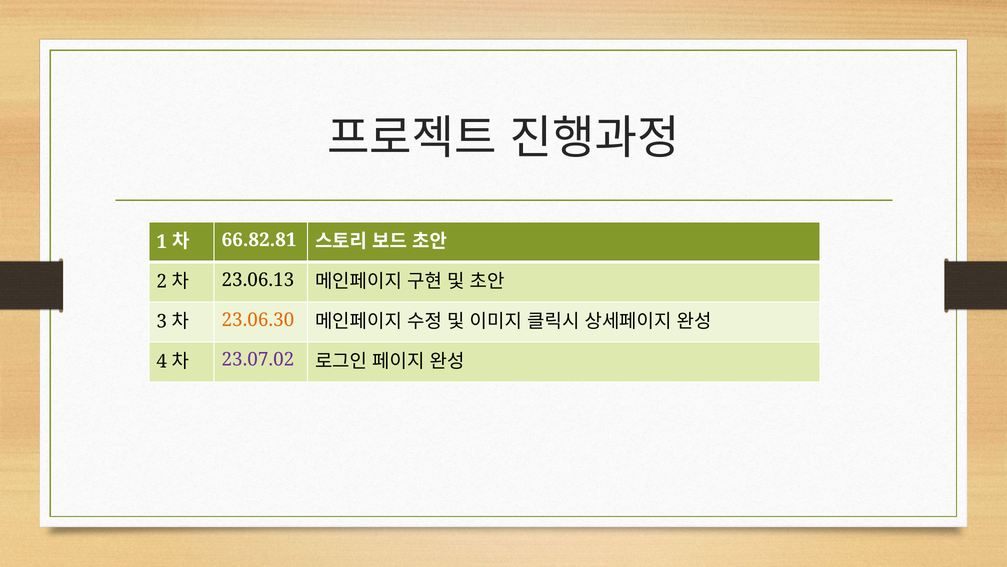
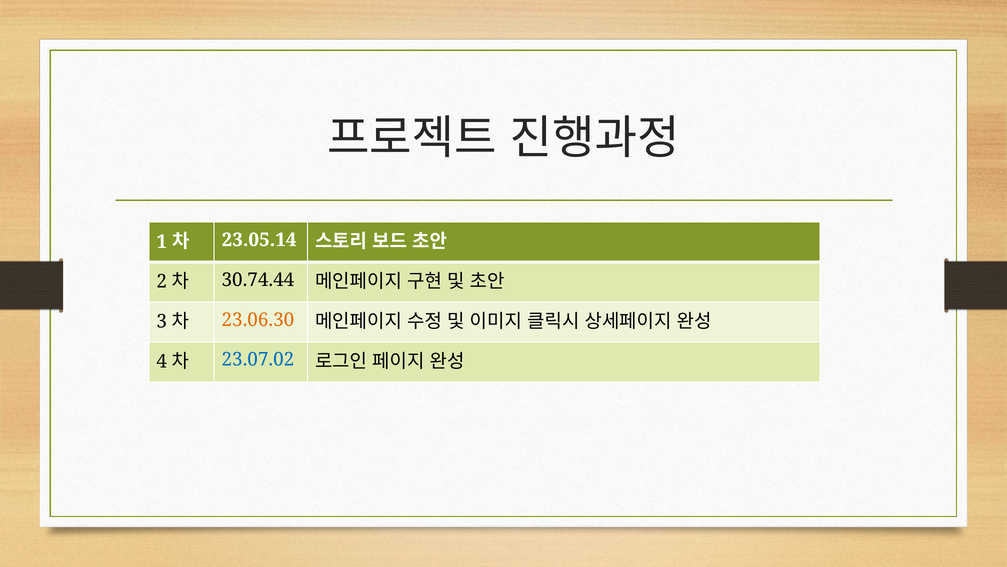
66.82.81: 66.82.81 -> 23.05.14
23.06.13: 23.06.13 -> 30.74.44
23.07.02 colour: purple -> blue
